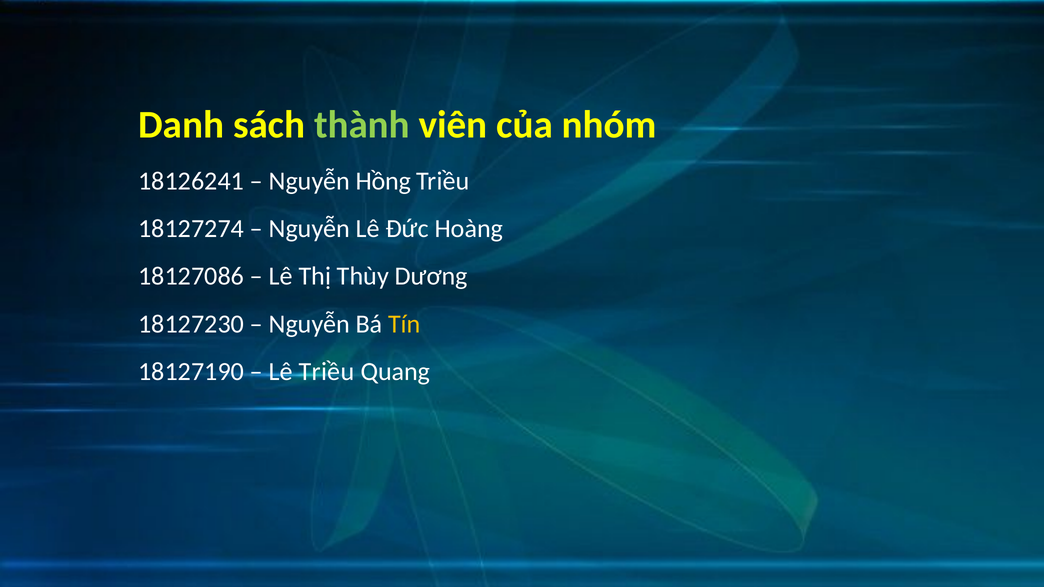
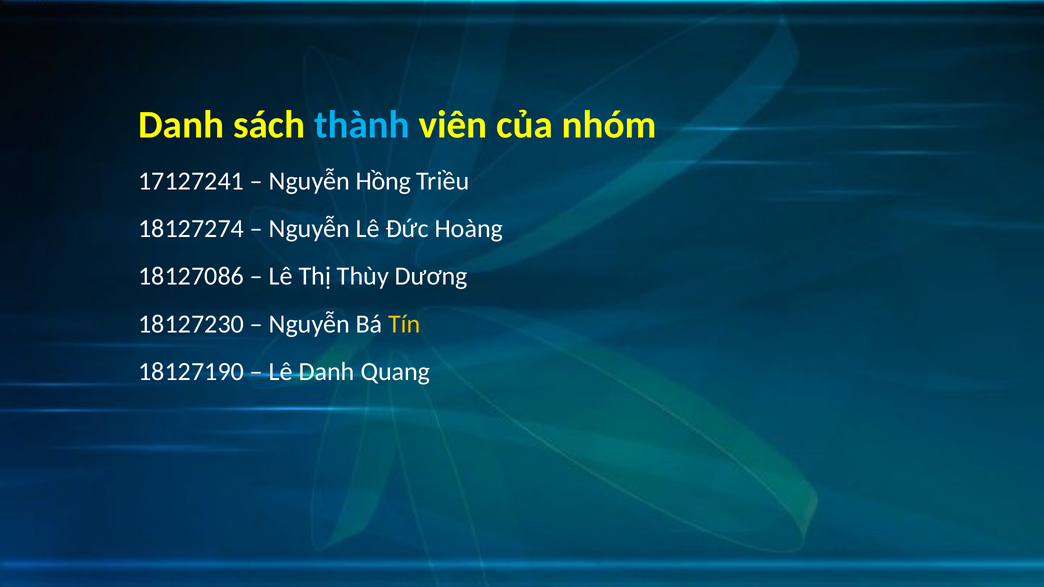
thành colour: light green -> light blue
18126241: 18126241 -> 17127241
Lê Triều: Triều -> Danh
